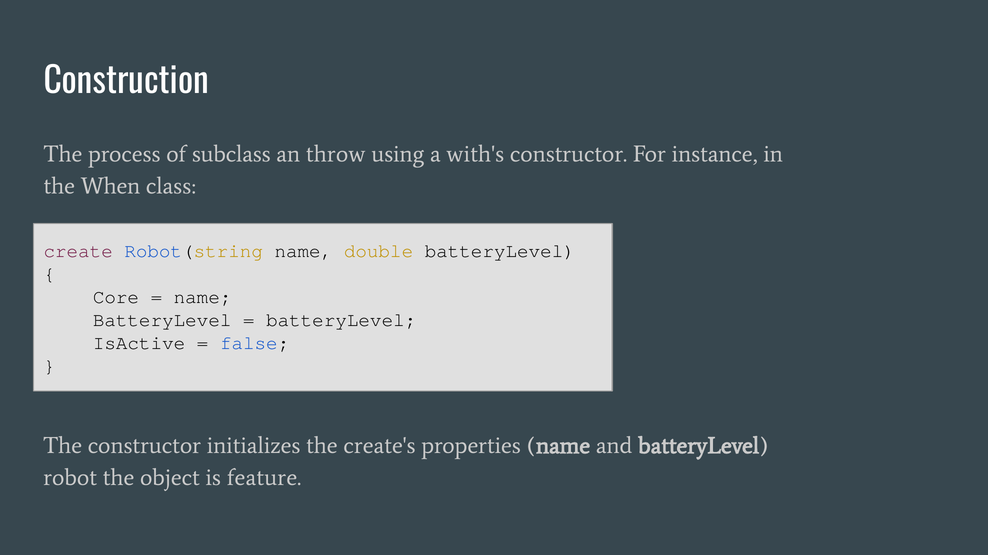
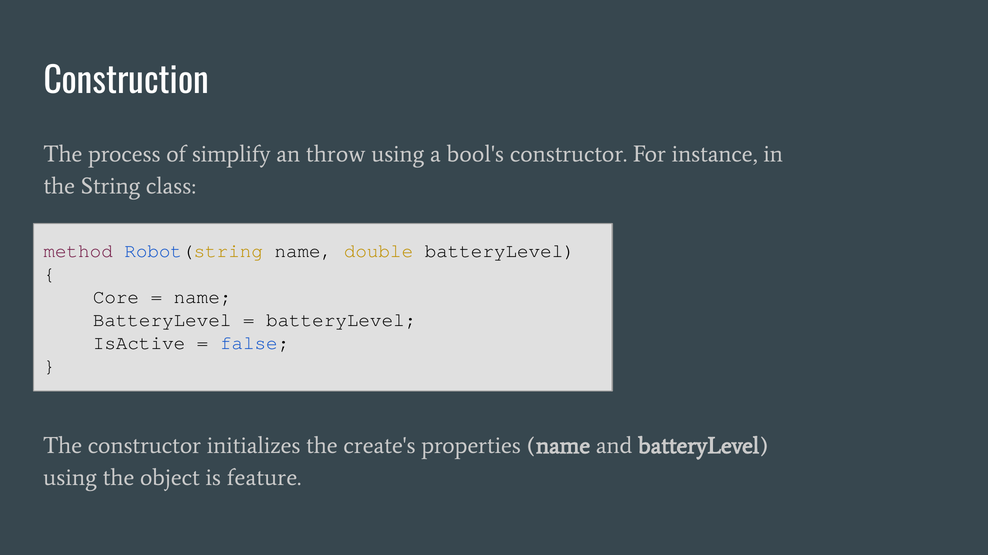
subclass: subclass -> simplify
with's: with's -> bool's
When: When -> String
create: create -> method
robot at (70, 478): robot -> using
